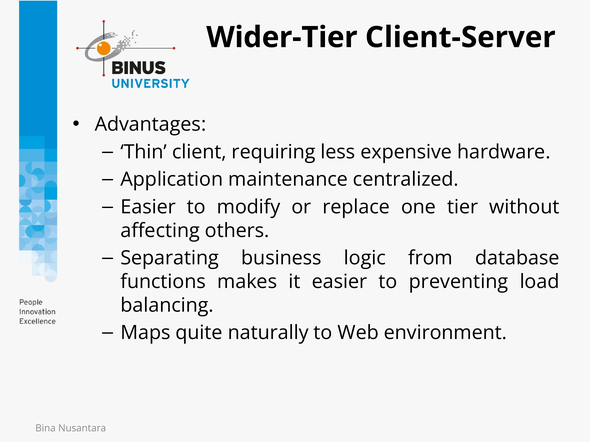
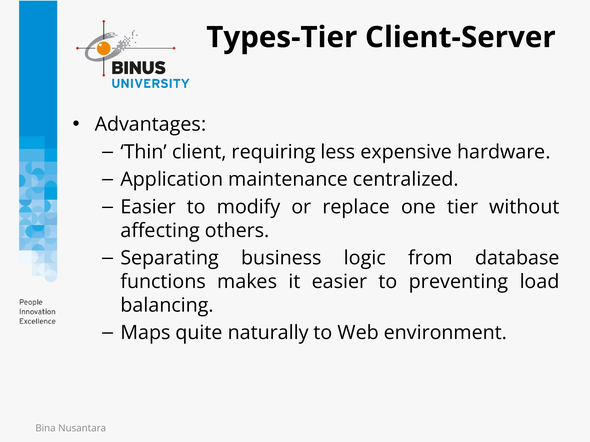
Wider-Tier: Wider-Tier -> Types-Tier
